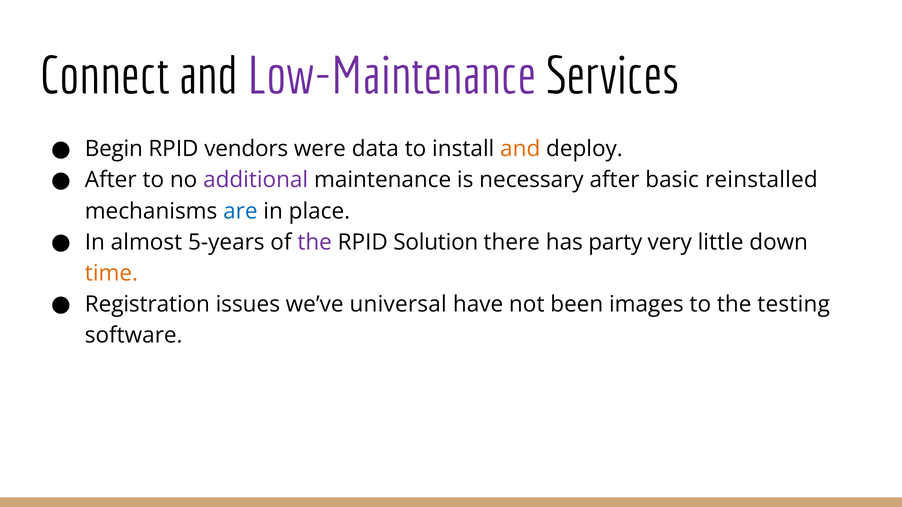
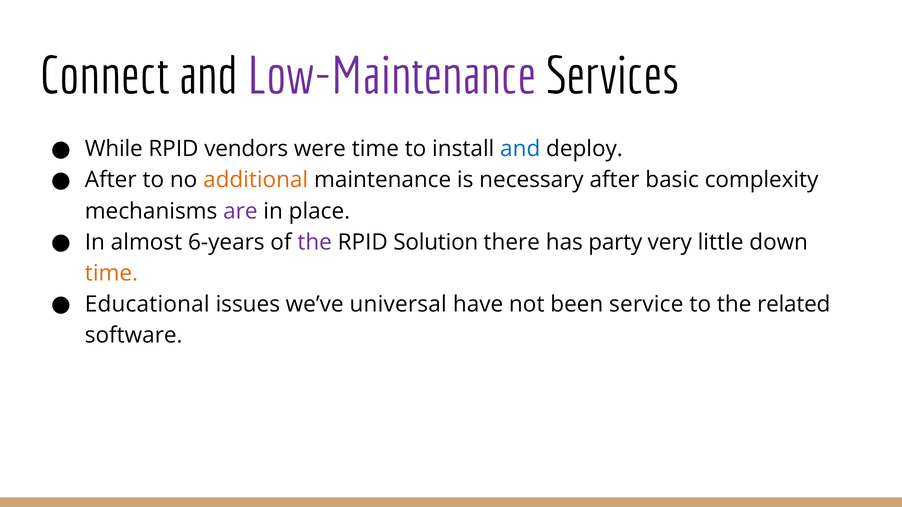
Begin: Begin -> While
were data: data -> time
and at (520, 149) colour: orange -> blue
additional colour: purple -> orange
reinstalled: reinstalled -> complexity
are colour: blue -> purple
5-years: 5-years -> 6-years
Registration: Registration -> Educational
images: images -> service
testing: testing -> related
